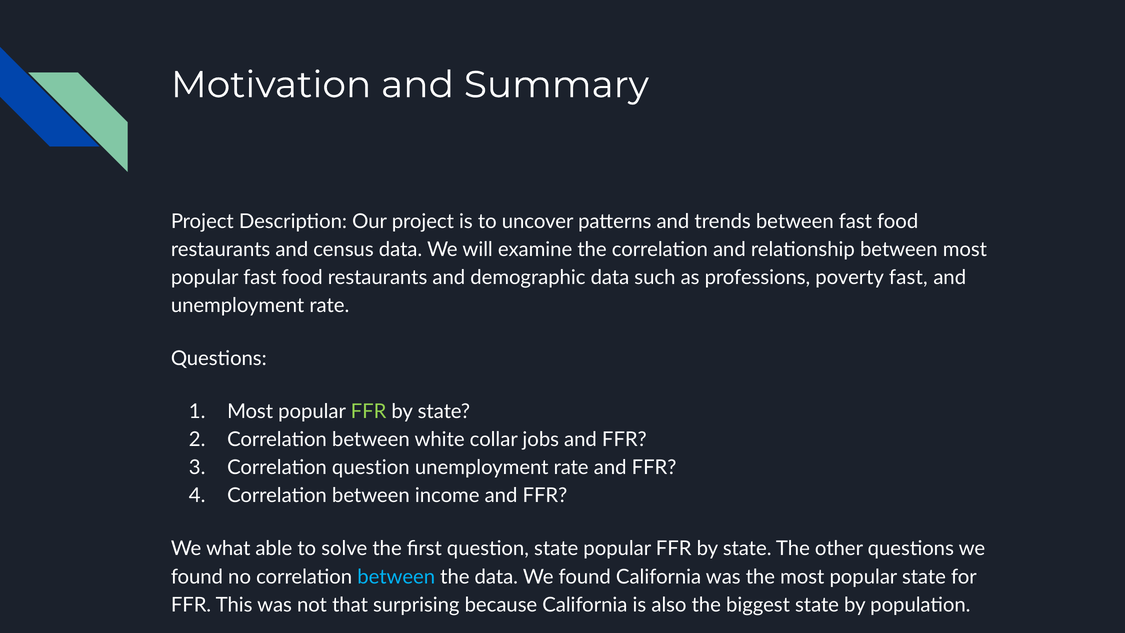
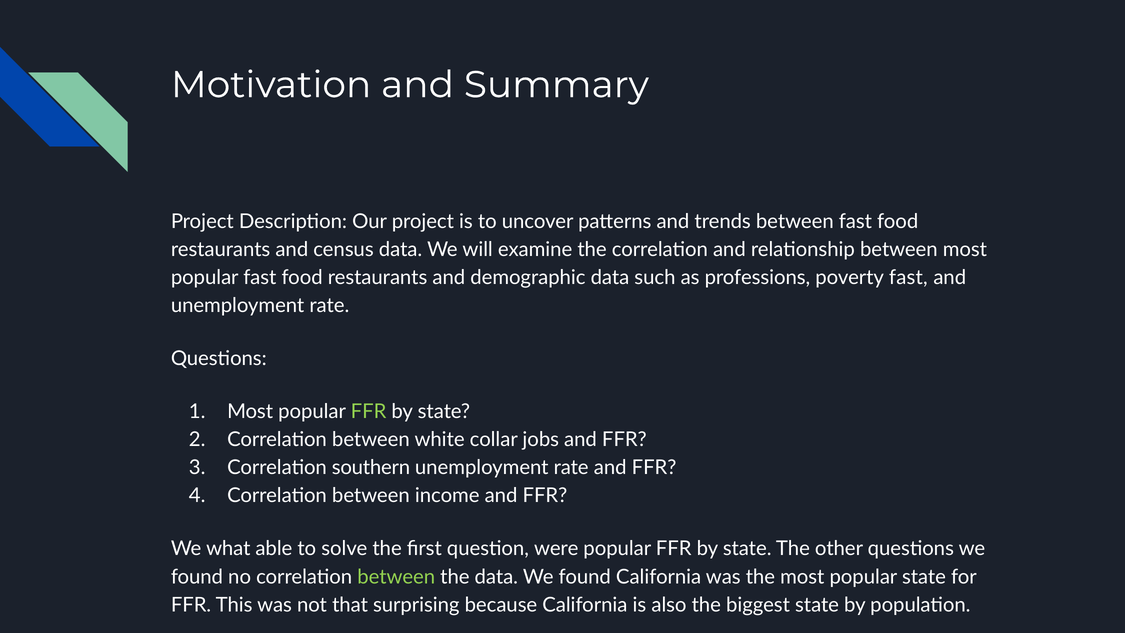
Correlation question: question -> southern
question state: state -> were
between at (396, 577) colour: light blue -> light green
